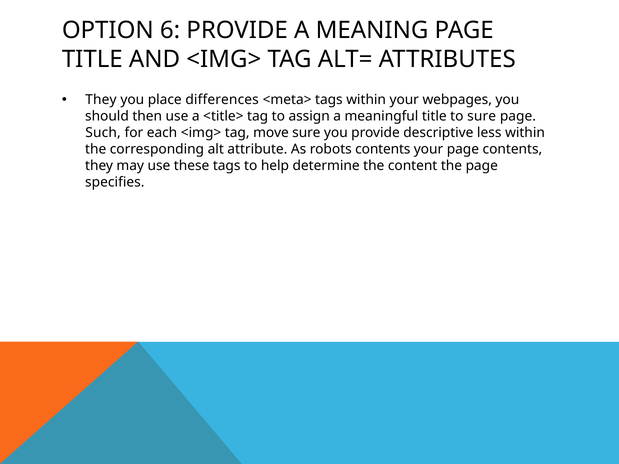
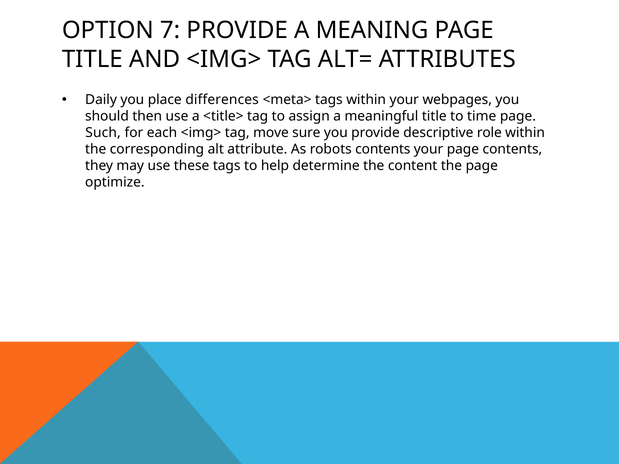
6: 6 -> 7
They at (101, 100): They -> Daily
to sure: sure -> time
less: less -> role
specifies: specifies -> optimize
